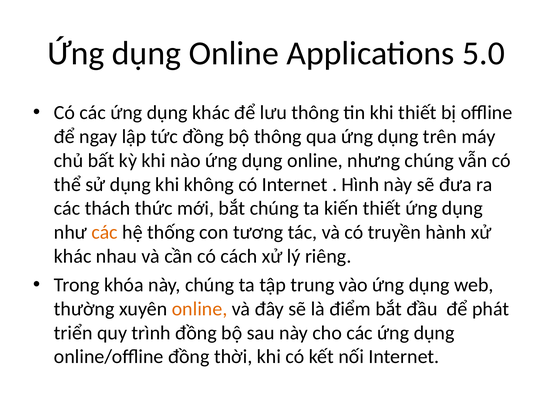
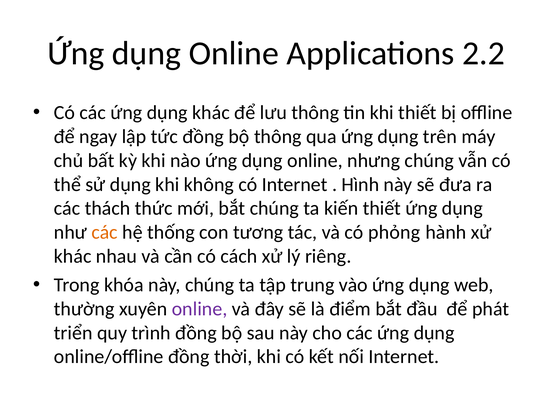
5.0: 5.0 -> 2.2
truyền: truyền -> phỏng
online at (200, 309) colour: orange -> purple
